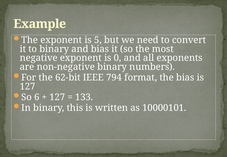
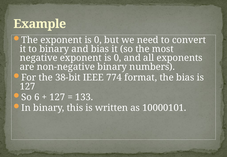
The exponent is 5: 5 -> 0
62-bit: 62-bit -> 38-bit
794: 794 -> 774
